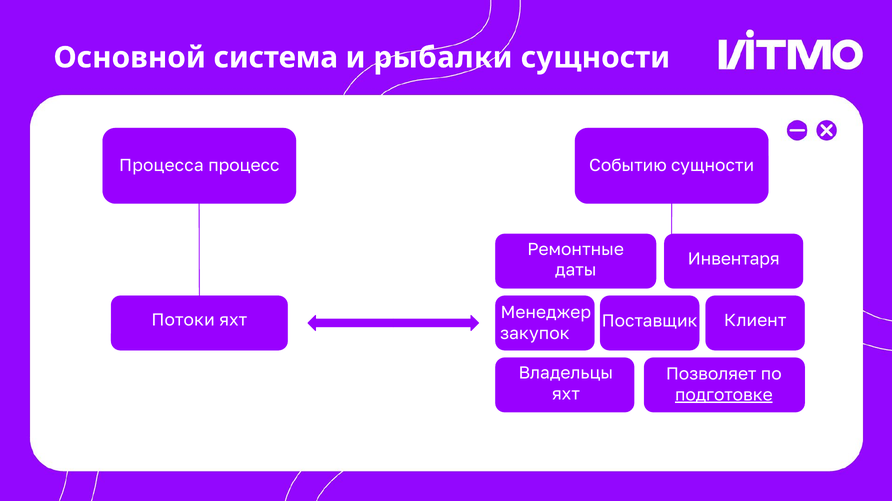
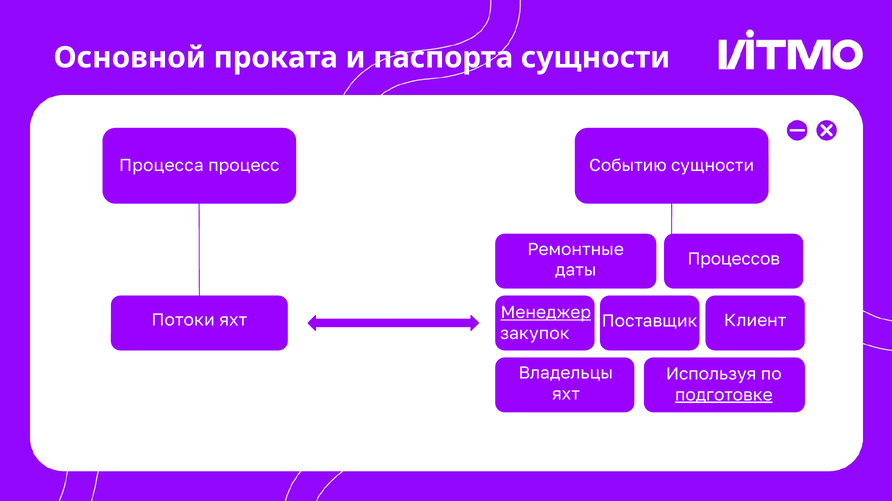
система: система -> проката
рыбалки: рыбалки -> паспорта
Инвентаря: Инвентаря -> Процессов
Менеджер underline: none -> present
Позволяет: Позволяет -> Используя
